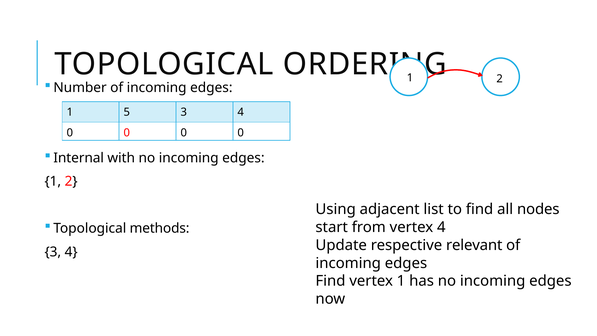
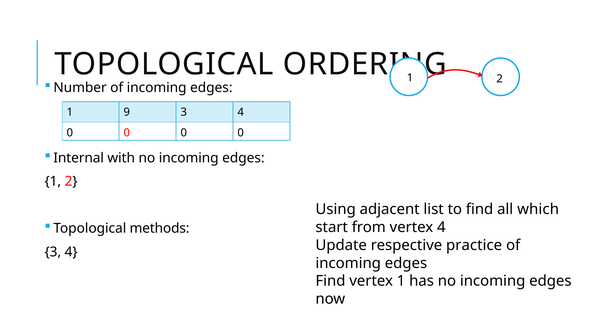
5: 5 -> 9
nodes: nodes -> which
relevant: relevant -> practice
